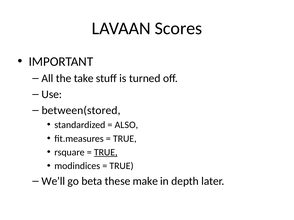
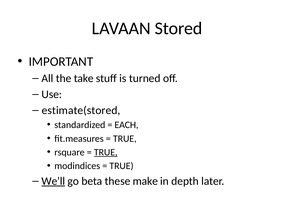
Scores: Scores -> Stored
between(stored: between(stored -> estimate(stored
ALSO: ALSO -> EACH
We’ll underline: none -> present
